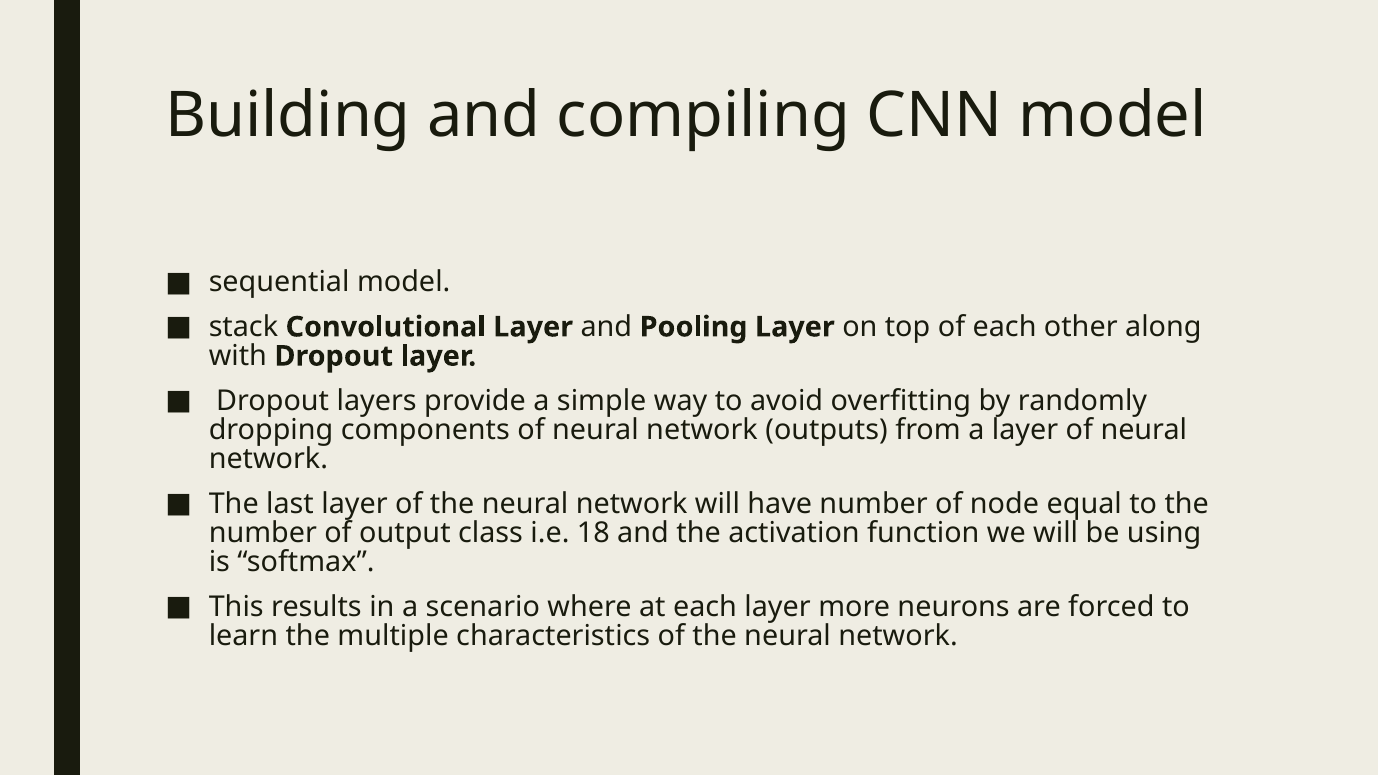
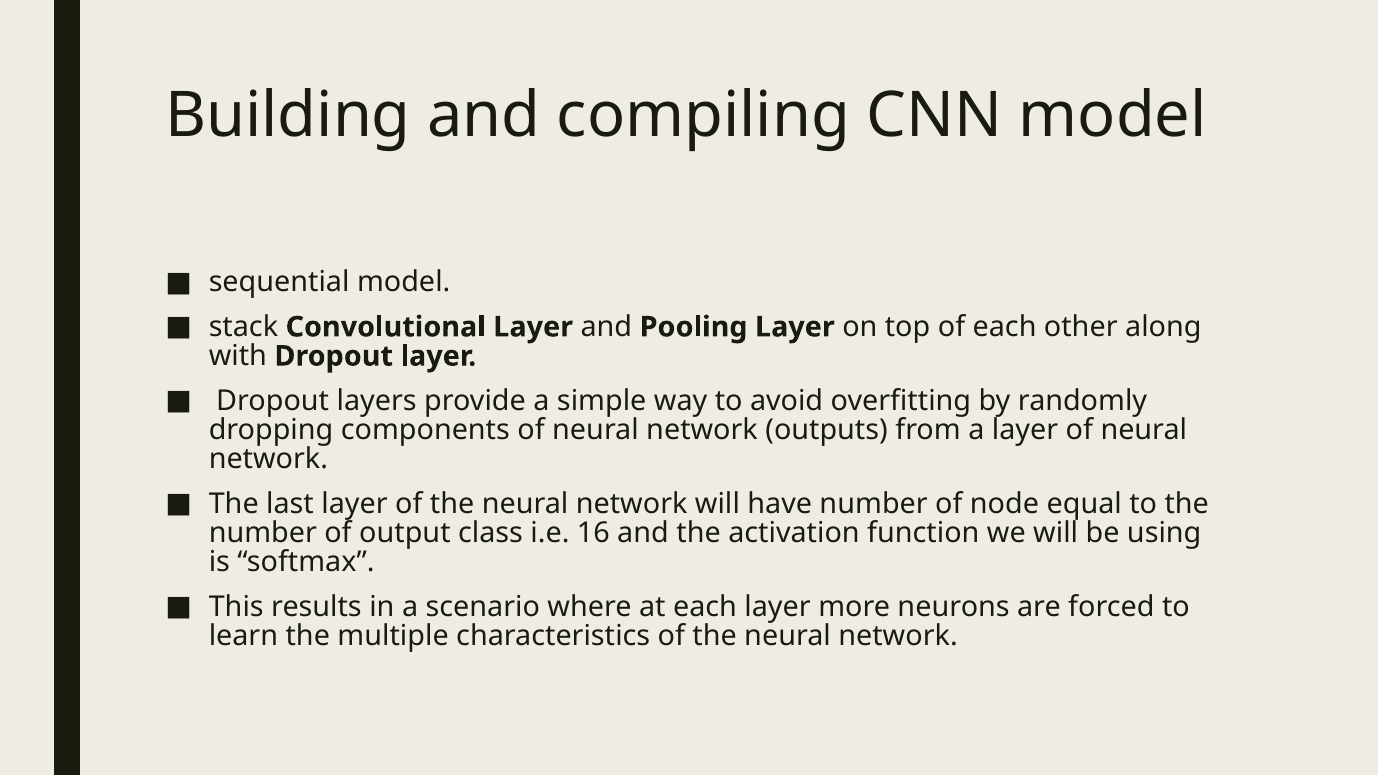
18: 18 -> 16
